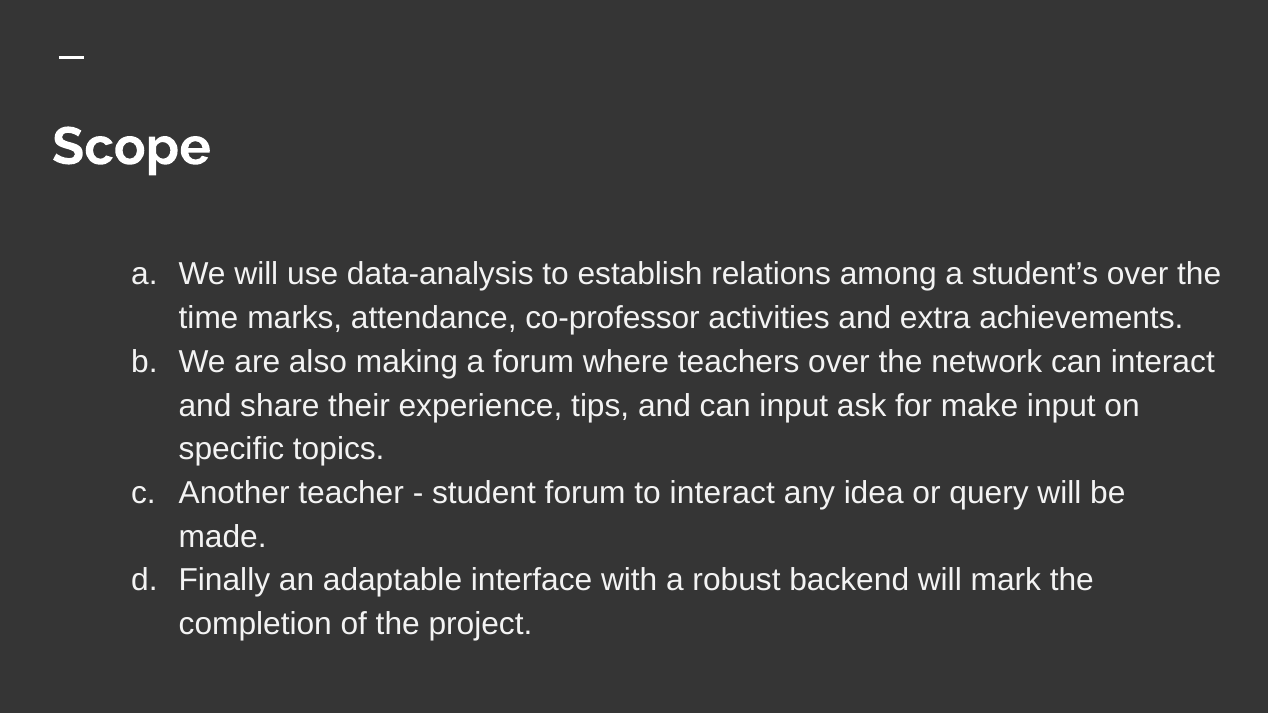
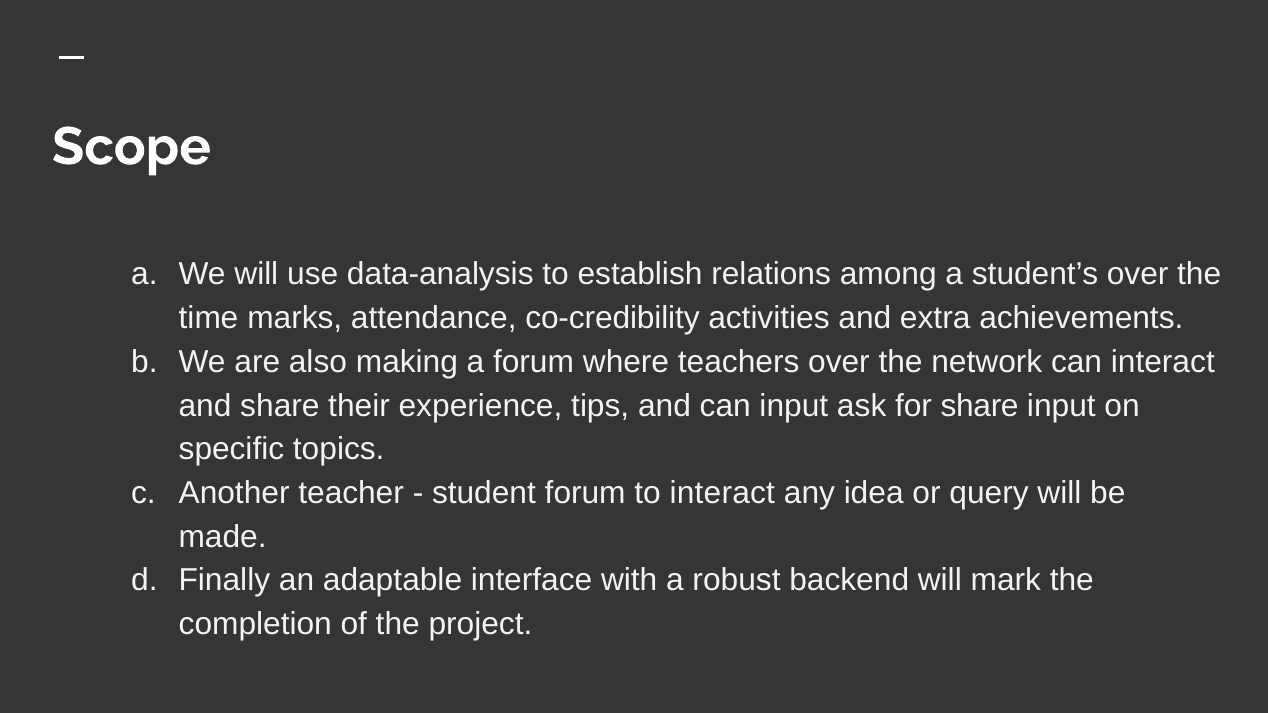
co-professor: co-professor -> co-credibility
for make: make -> share
